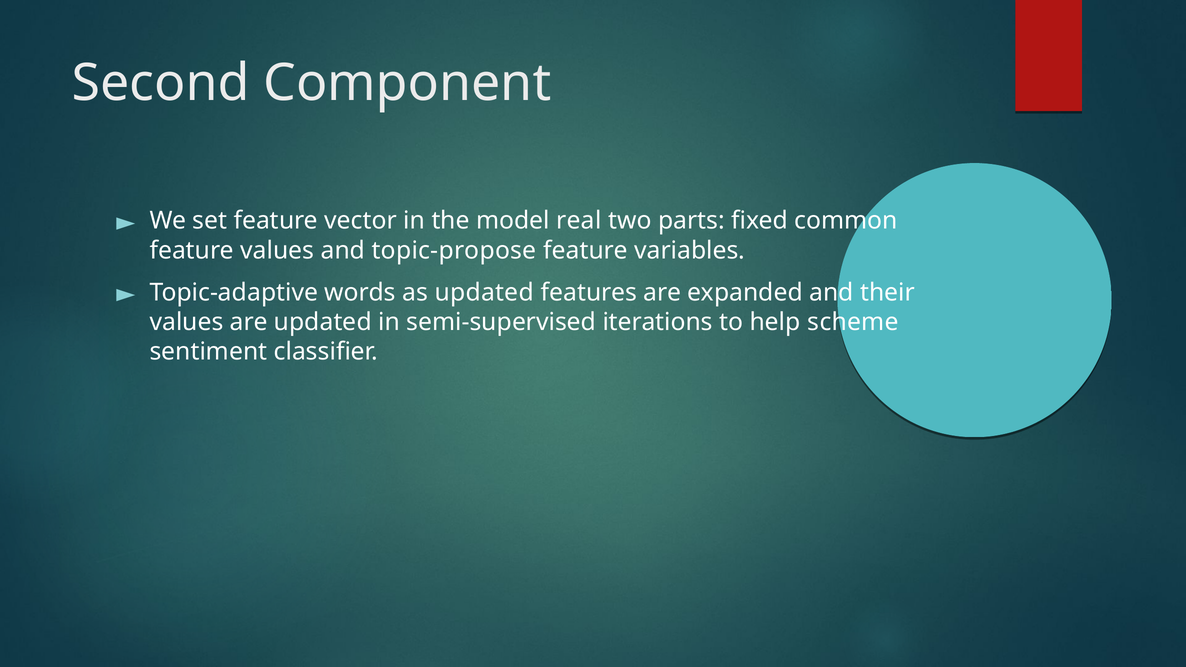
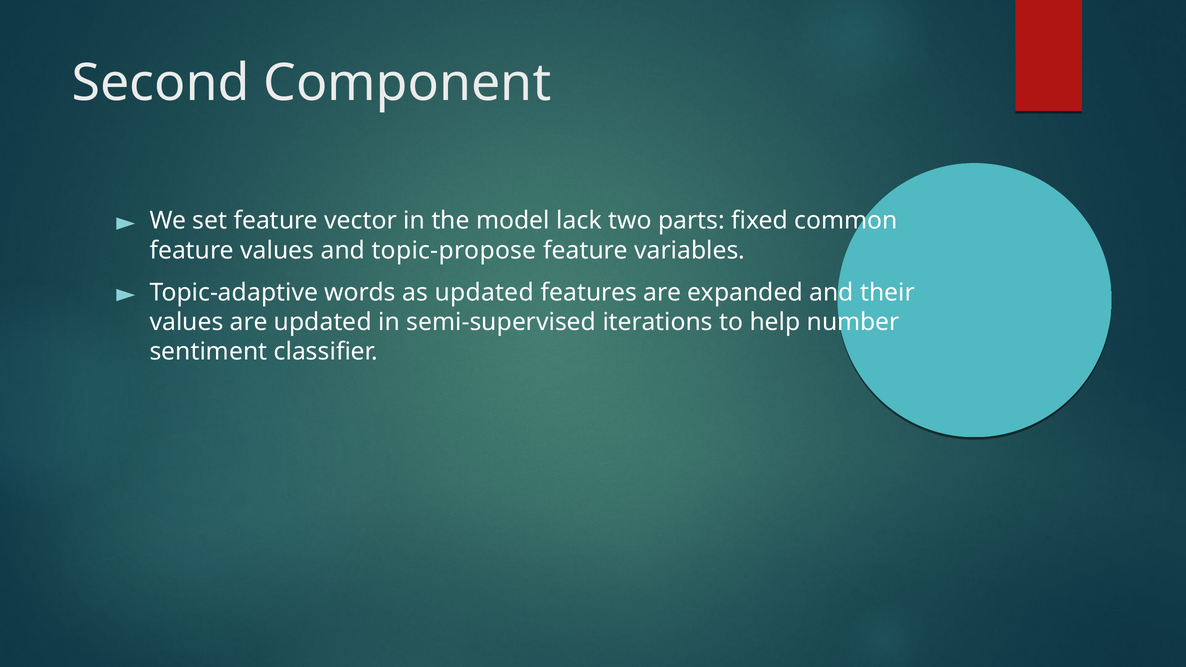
real: real -> lack
scheme: scheme -> number
